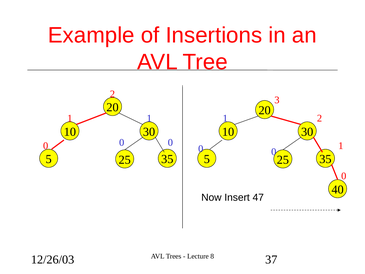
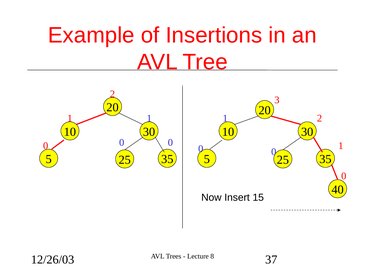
47: 47 -> 15
